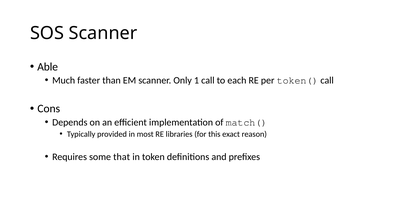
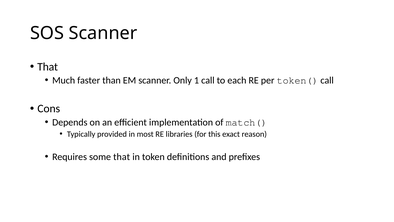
Able at (48, 67): Able -> That
